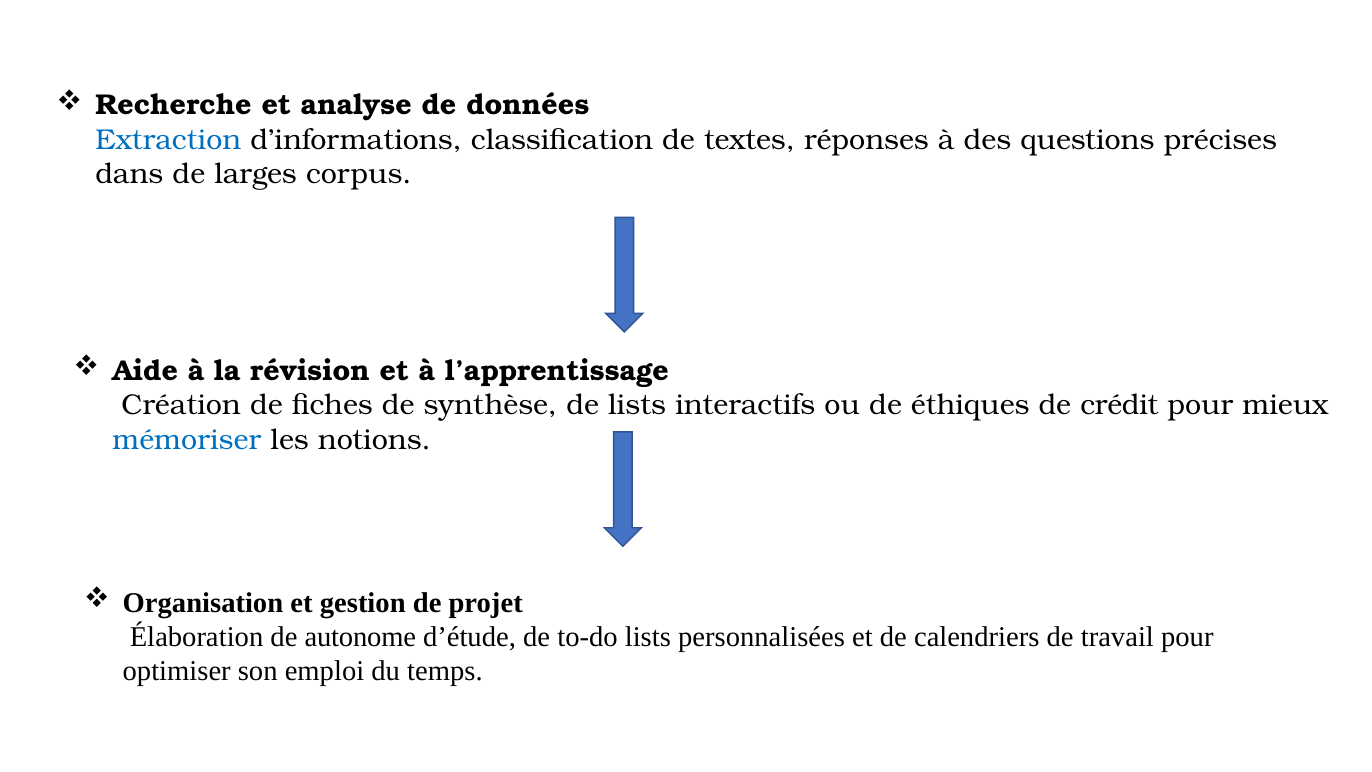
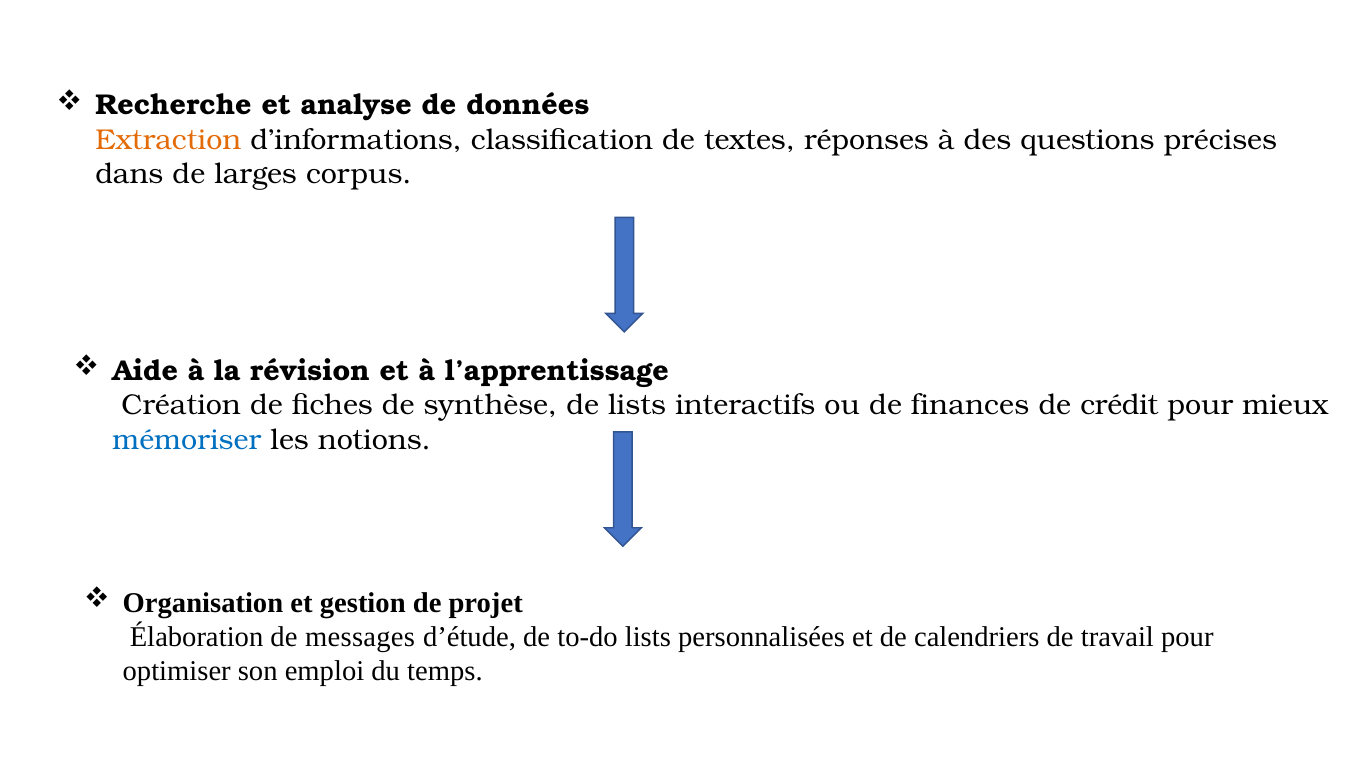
Extraction colour: blue -> orange
éthiques: éthiques -> finances
autonome: autonome -> messages
